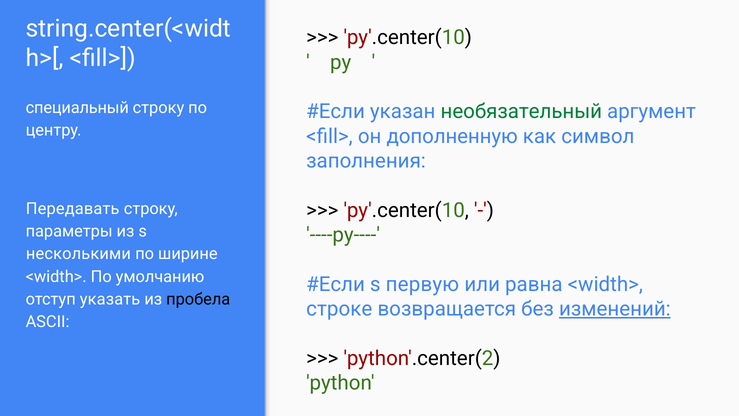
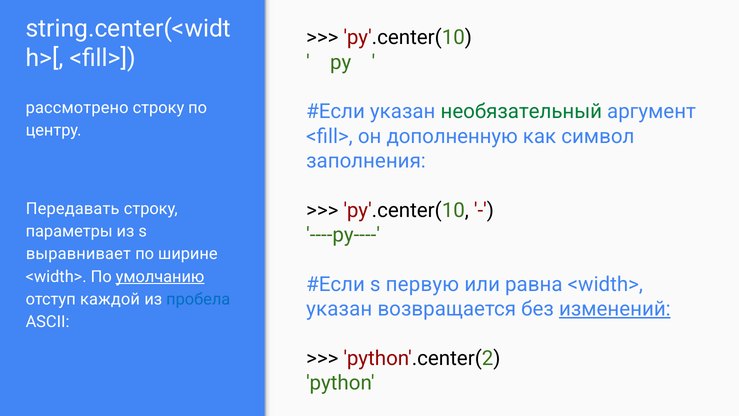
специальный: специальный -> рассмотрено
несколькими: несколькими -> выравнивает
умолчанию underline: none -> present
указать: указать -> каждой
пробела colour: black -> blue
строке at (339, 309): строке -> указан
